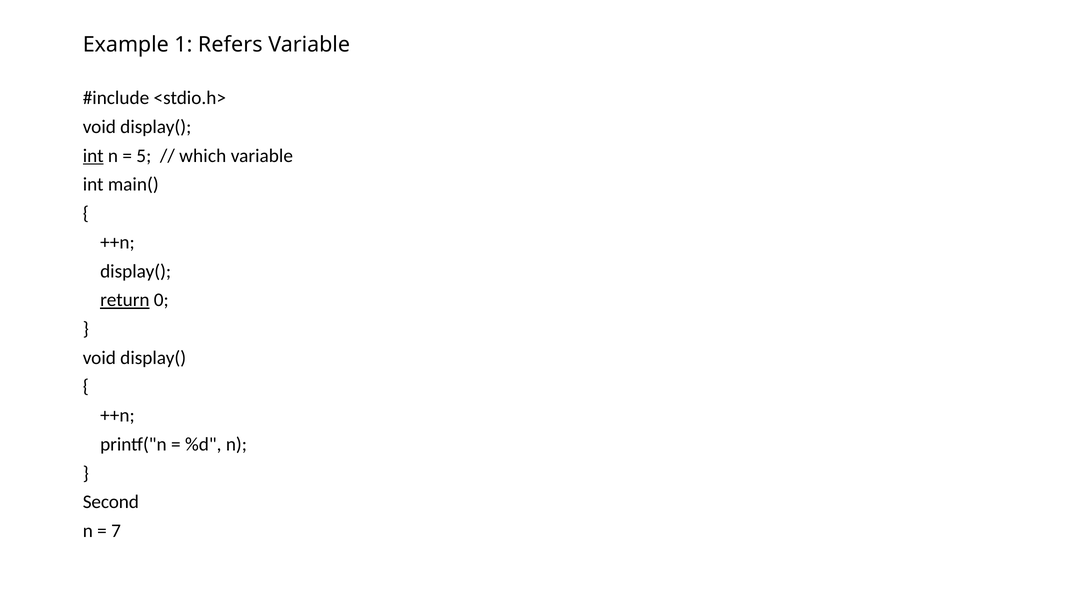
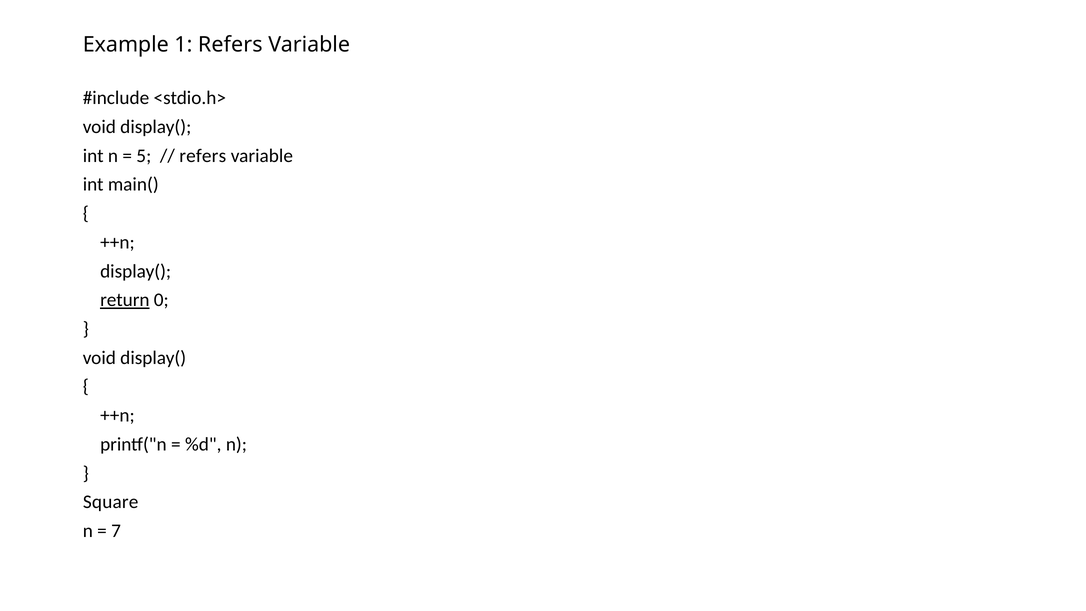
int at (93, 156) underline: present -> none
which at (203, 156): which -> refers
Second: Second -> Square
